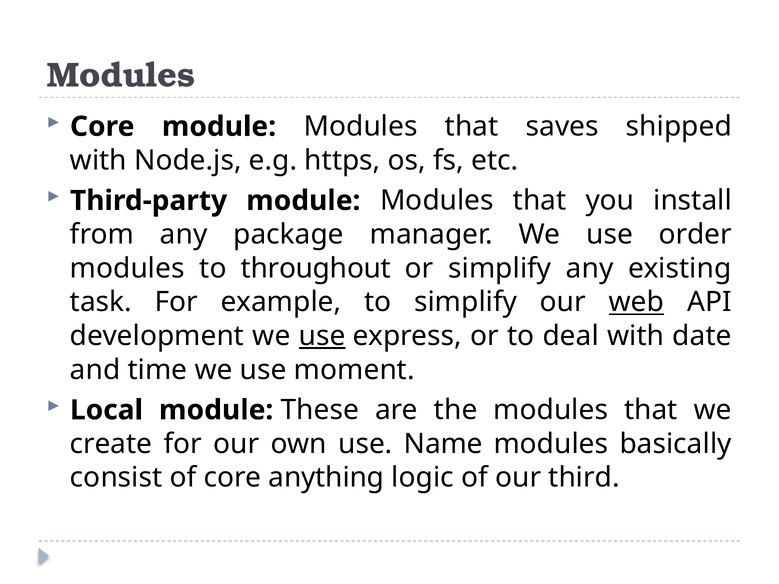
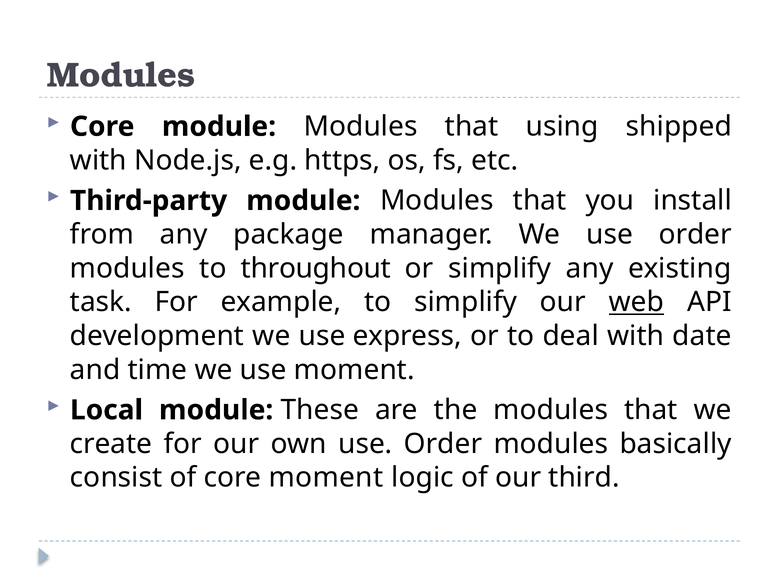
saves: saves -> using
use at (322, 336) underline: present -> none
own use Name: Name -> Order
core anything: anything -> moment
